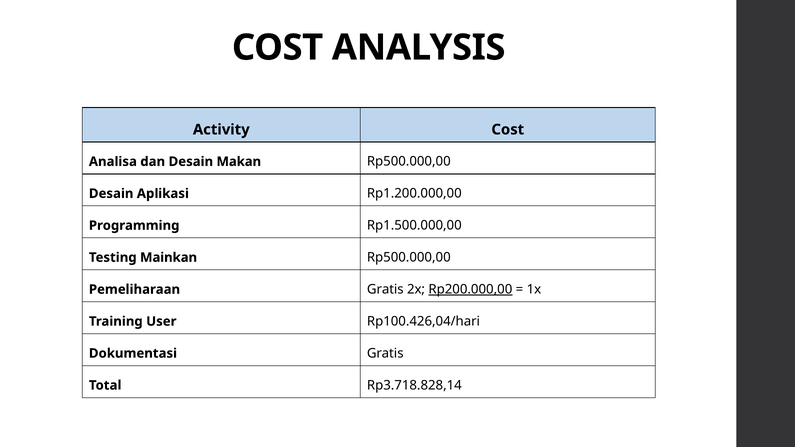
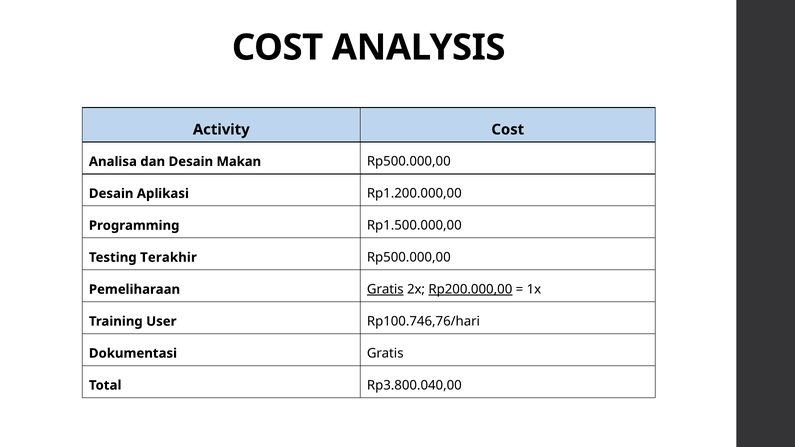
Mainkan: Mainkan -> Terakhir
Gratis at (385, 290) underline: none -> present
Rp100.426,04/hari: Rp100.426,04/hari -> Rp100.746,76/hari
Rp3.718.828,14: Rp3.718.828,14 -> Rp3.800.040,00
